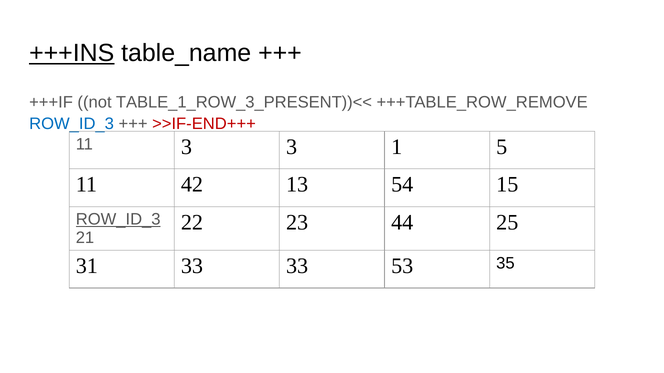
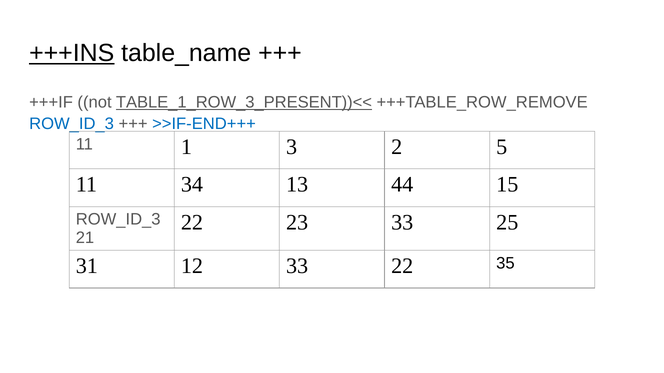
TABLE_1_ROW_3_PRESENT))<< underline: none -> present
>>IF-END+++ colour: red -> blue
11 3: 3 -> 1
1: 1 -> 2
42: 42 -> 34
54: 54 -> 44
ROW_ID_3 at (118, 220) underline: present -> none
23 44: 44 -> 33
31 33: 33 -> 12
33 53: 53 -> 22
